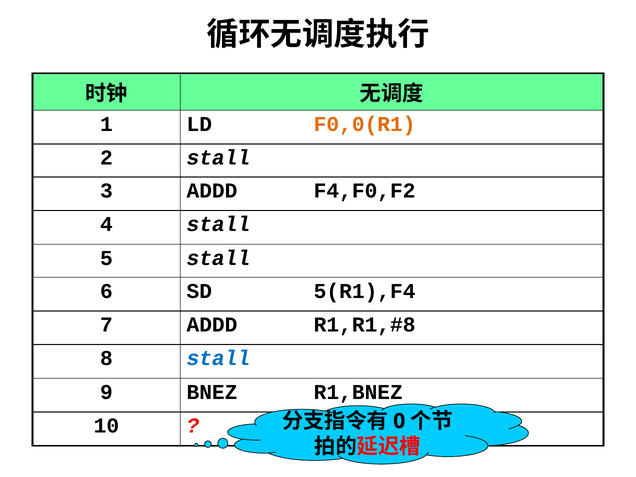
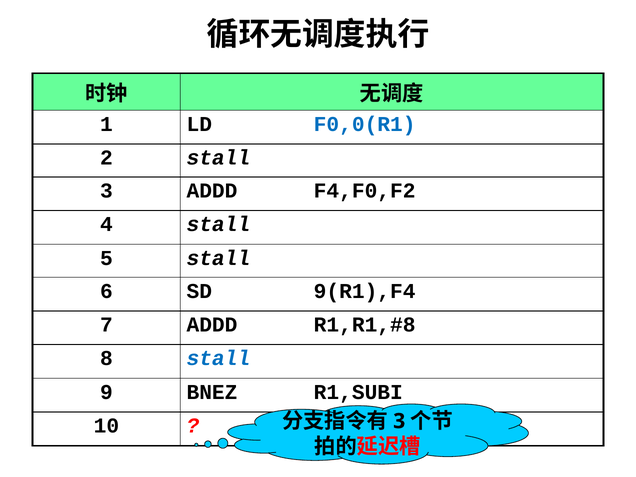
F0,0(R1 colour: orange -> blue
5(R1),F4: 5(R1),F4 -> 9(R1),F4
R1,BNEZ: R1,BNEZ -> R1,SUBI
0 at (399, 421): 0 -> 3
